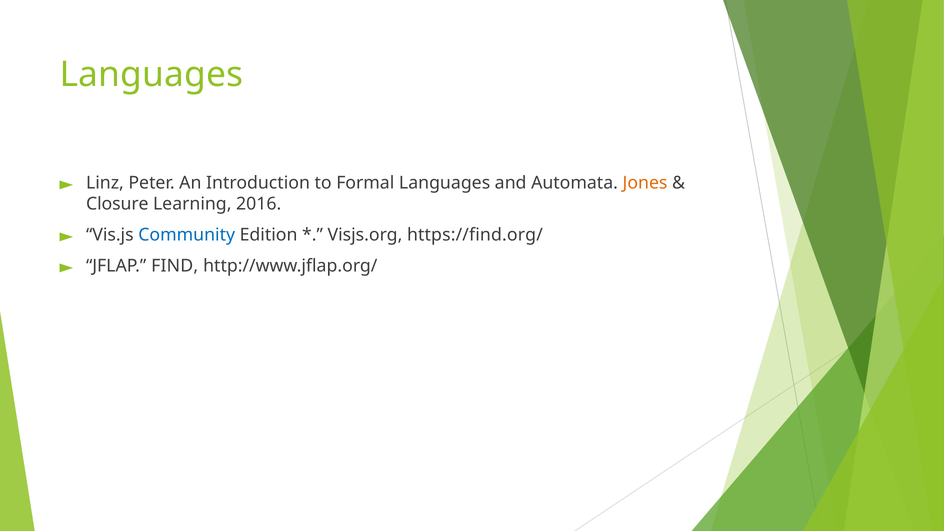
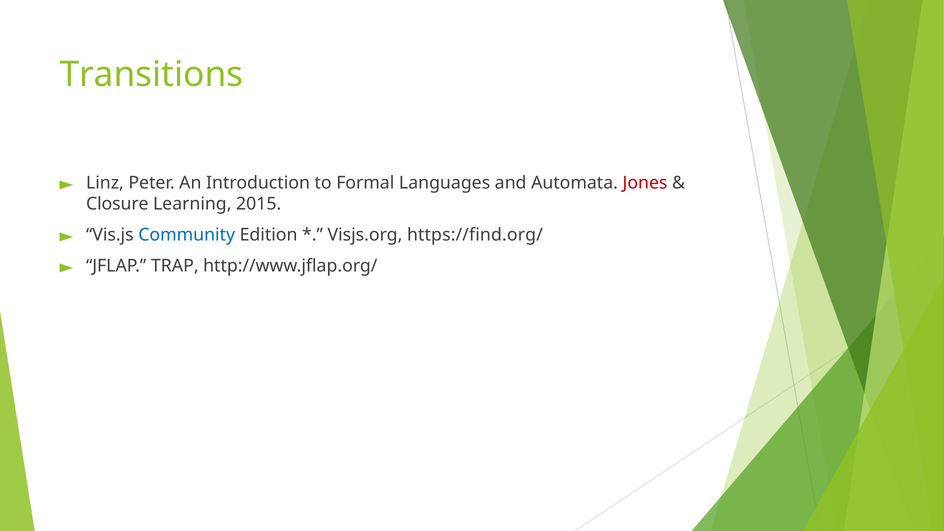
Languages at (151, 74): Languages -> Transitions
Jones colour: orange -> red
2016: 2016 -> 2015
FIND: FIND -> TRAP
